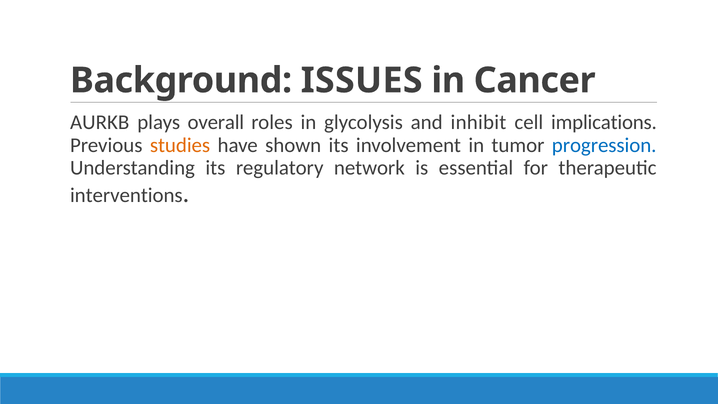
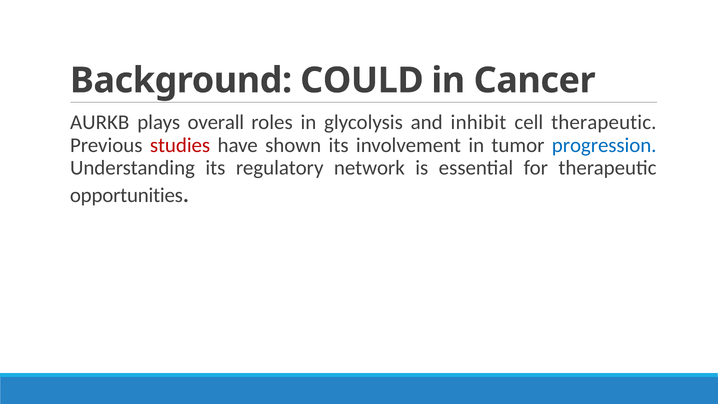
ISSUES: ISSUES -> COULD
cell implications: implications -> therapeutic
studies colour: orange -> red
interventions: interventions -> opportunities
